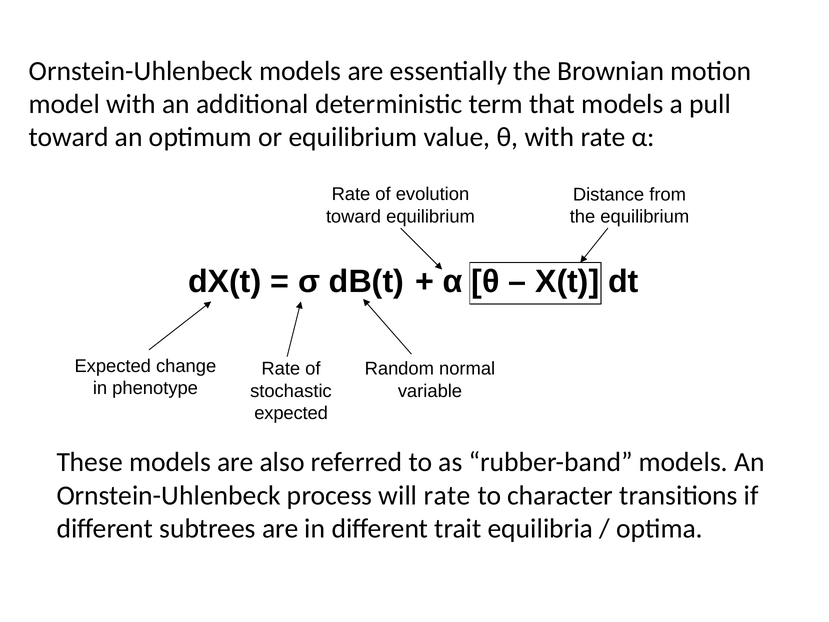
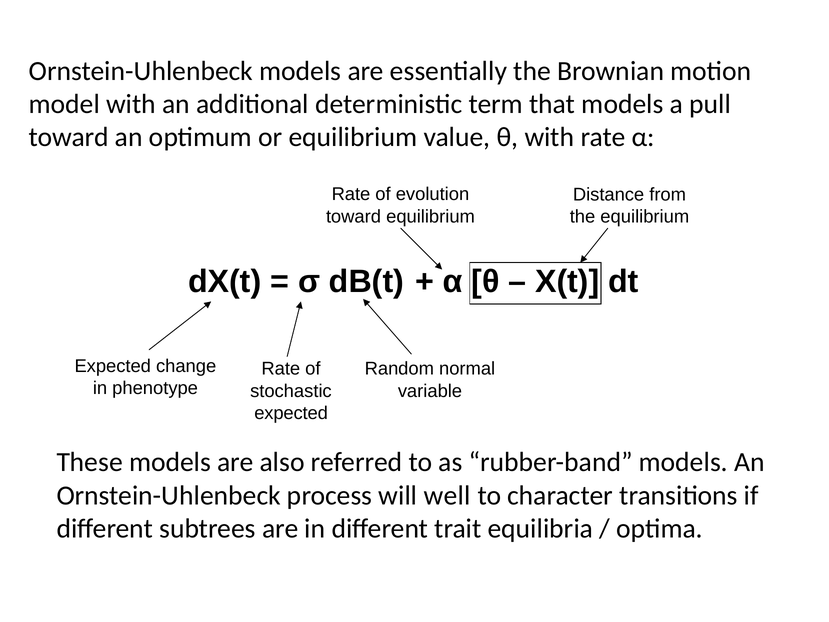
will rate: rate -> well
